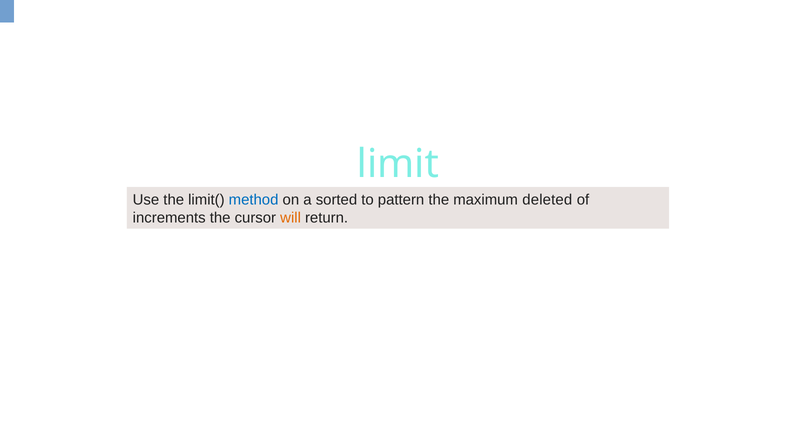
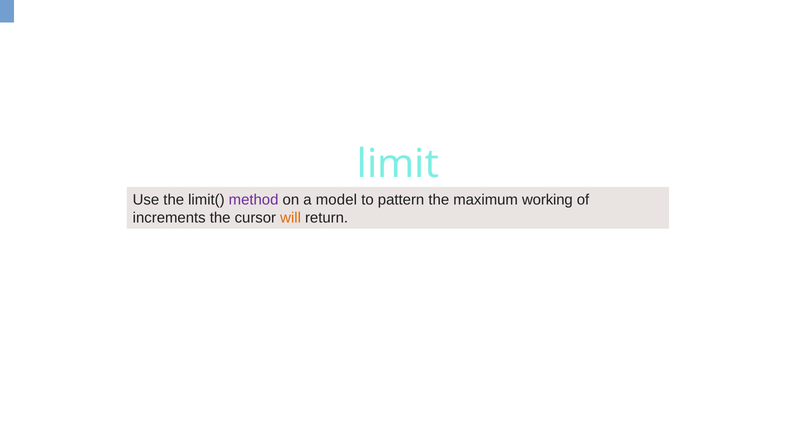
method colour: blue -> purple
sorted: sorted -> model
deleted: deleted -> working
